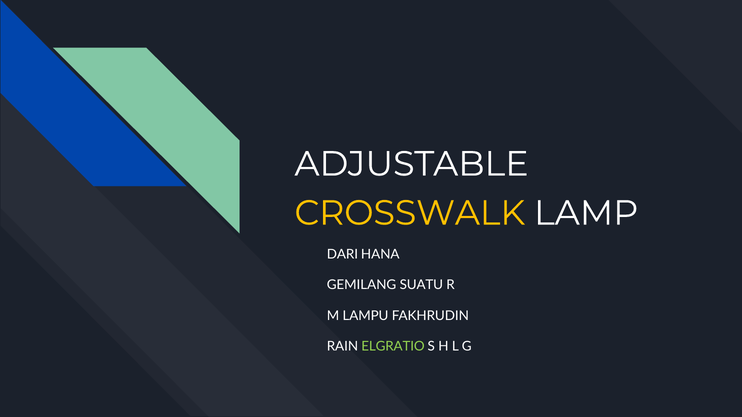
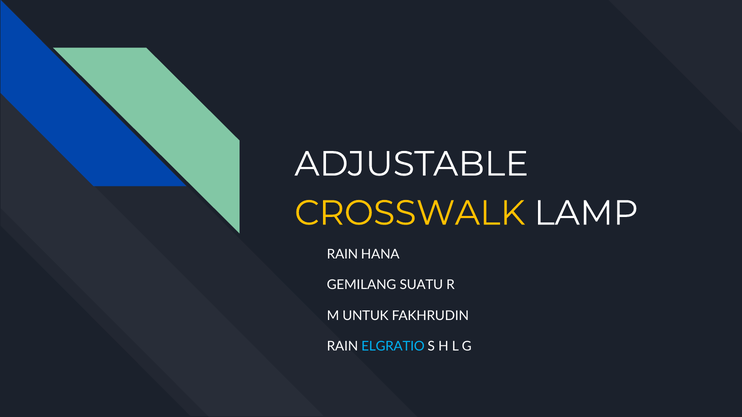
DARI at (342, 254): DARI -> RAIN
LAMPU: LAMPU -> UNTUK
ELGRATIO colour: light green -> light blue
